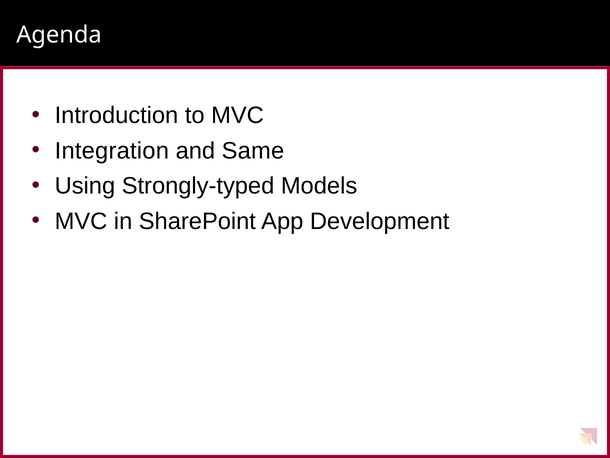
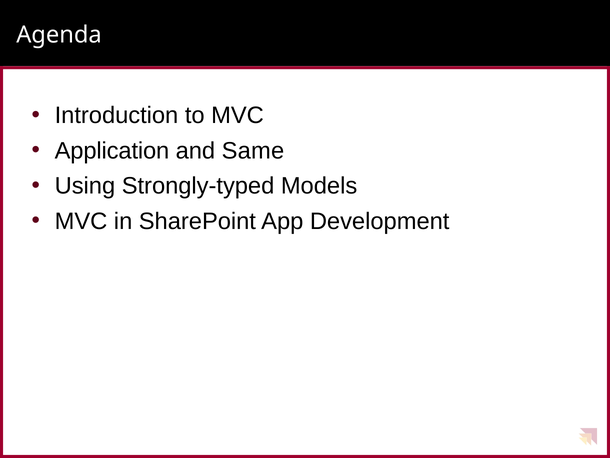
Integration: Integration -> Application
